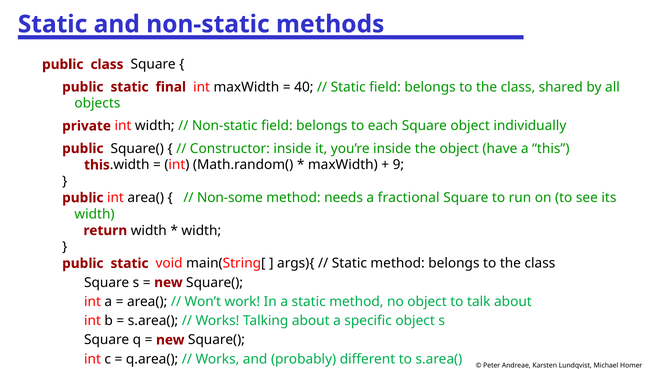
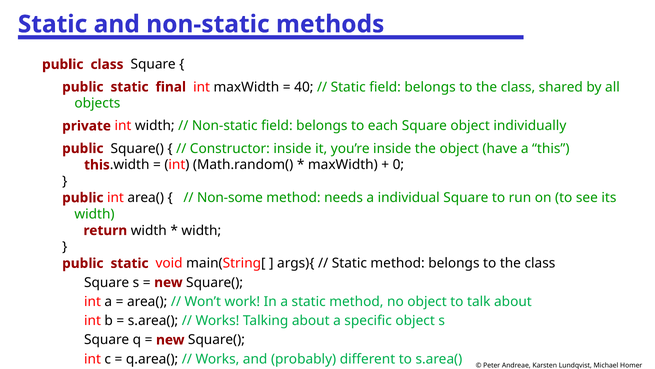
9: 9 -> 0
fractional: fractional -> individual
